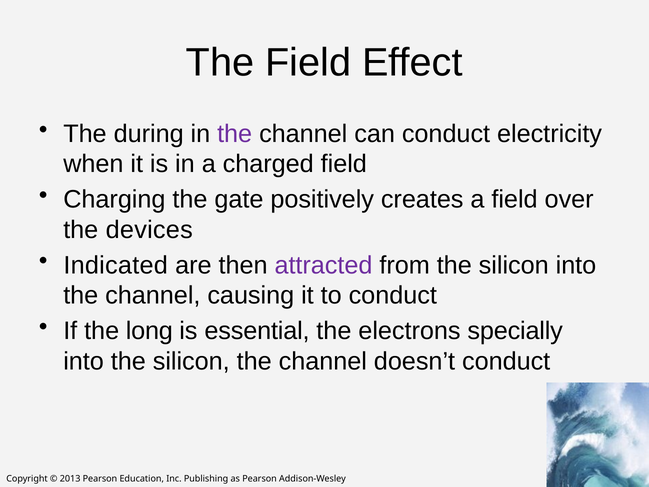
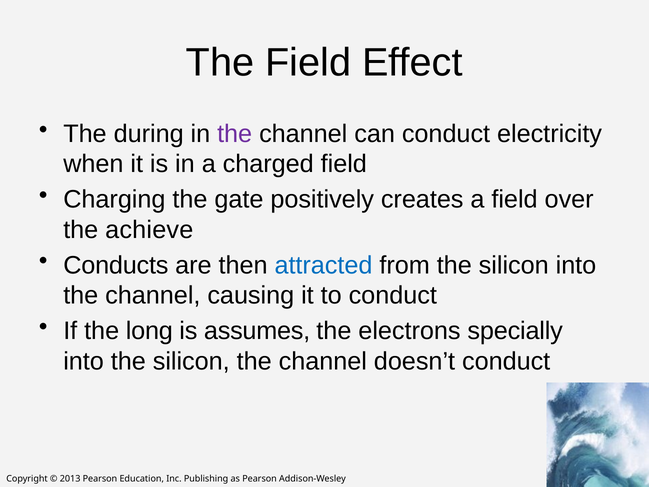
devices: devices -> achieve
Indicated: Indicated -> Conducts
attracted colour: purple -> blue
essential: essential -> assumes
